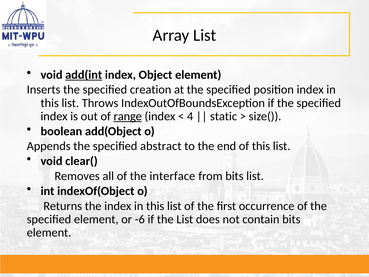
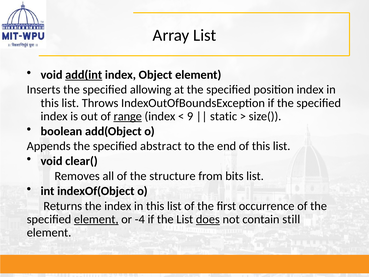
creation: creation -> allowing
4: 4 -> 9
interface: interface -> structure
element at (96, 219) underline: none -> present
-6: -6 -> -4
does underline: none -> present
contain bits: bits -> still
